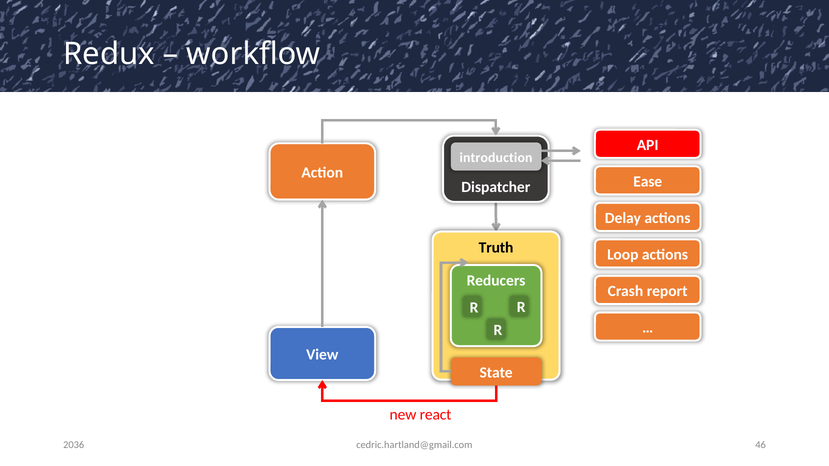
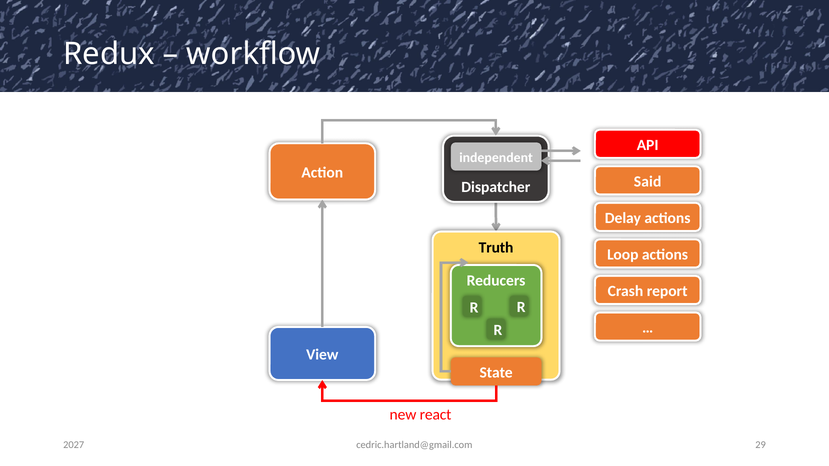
introduction: introduction -> independent
Ease: Ease -> Said
46: 46 -> 29
2036: 2036 -> 2027
